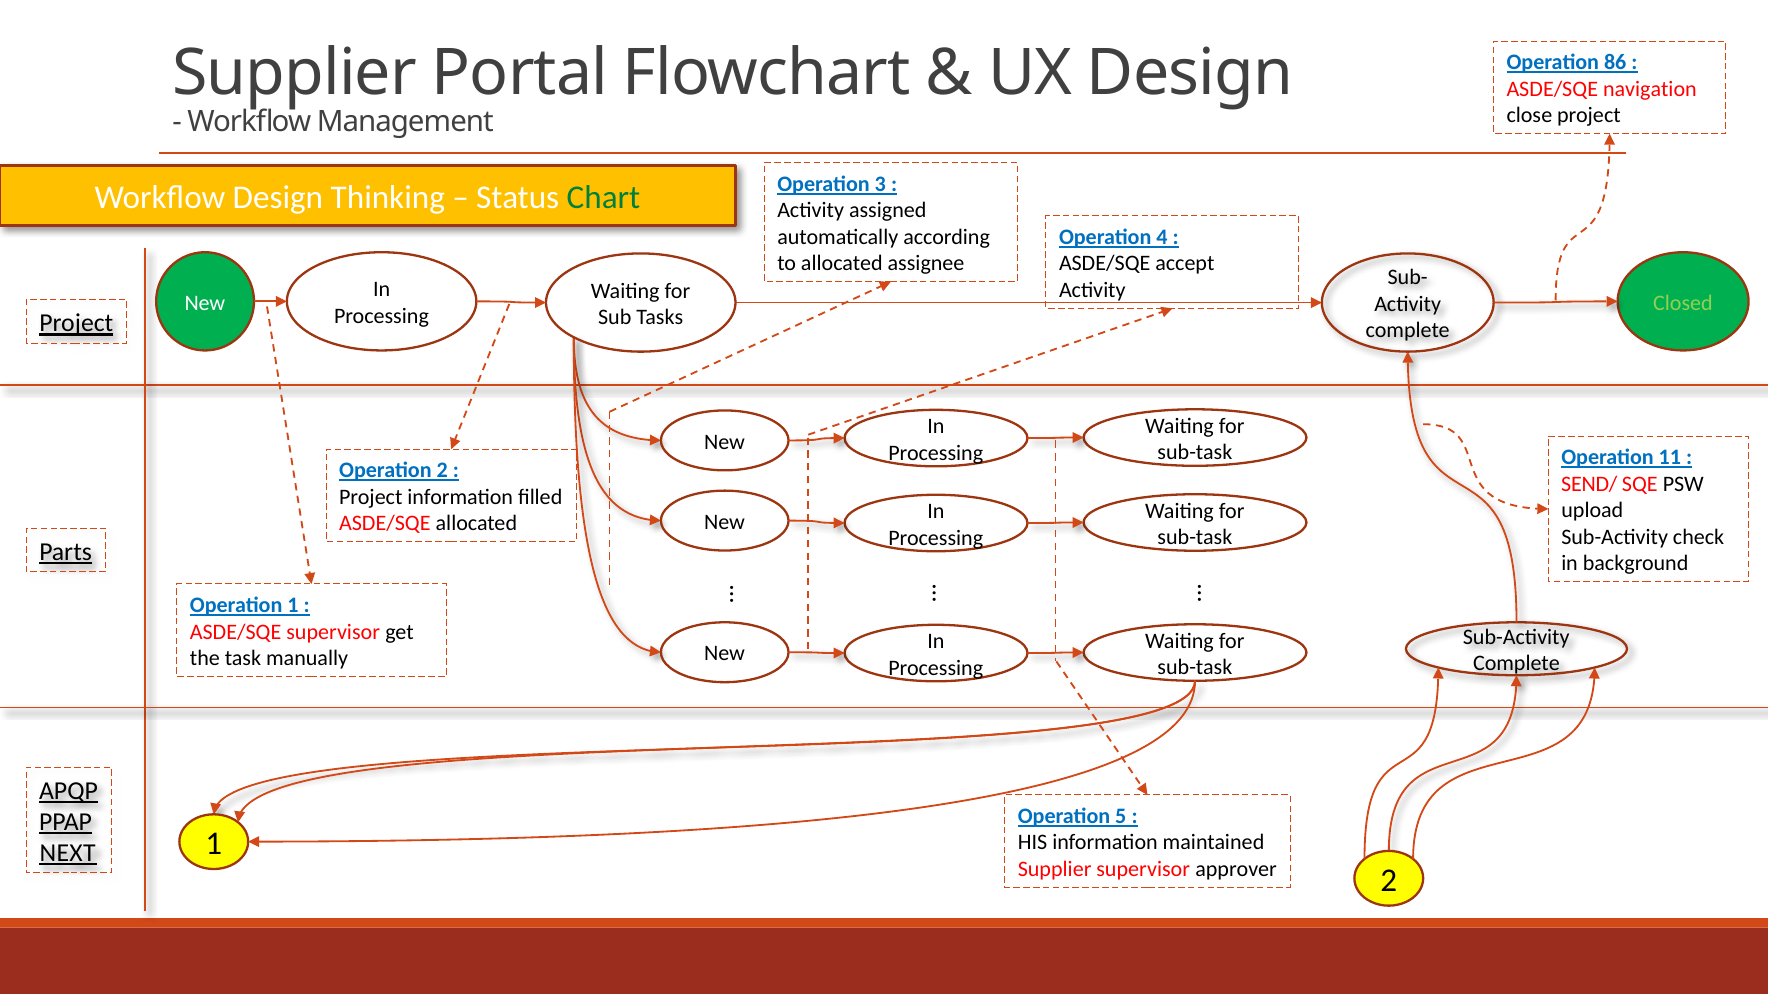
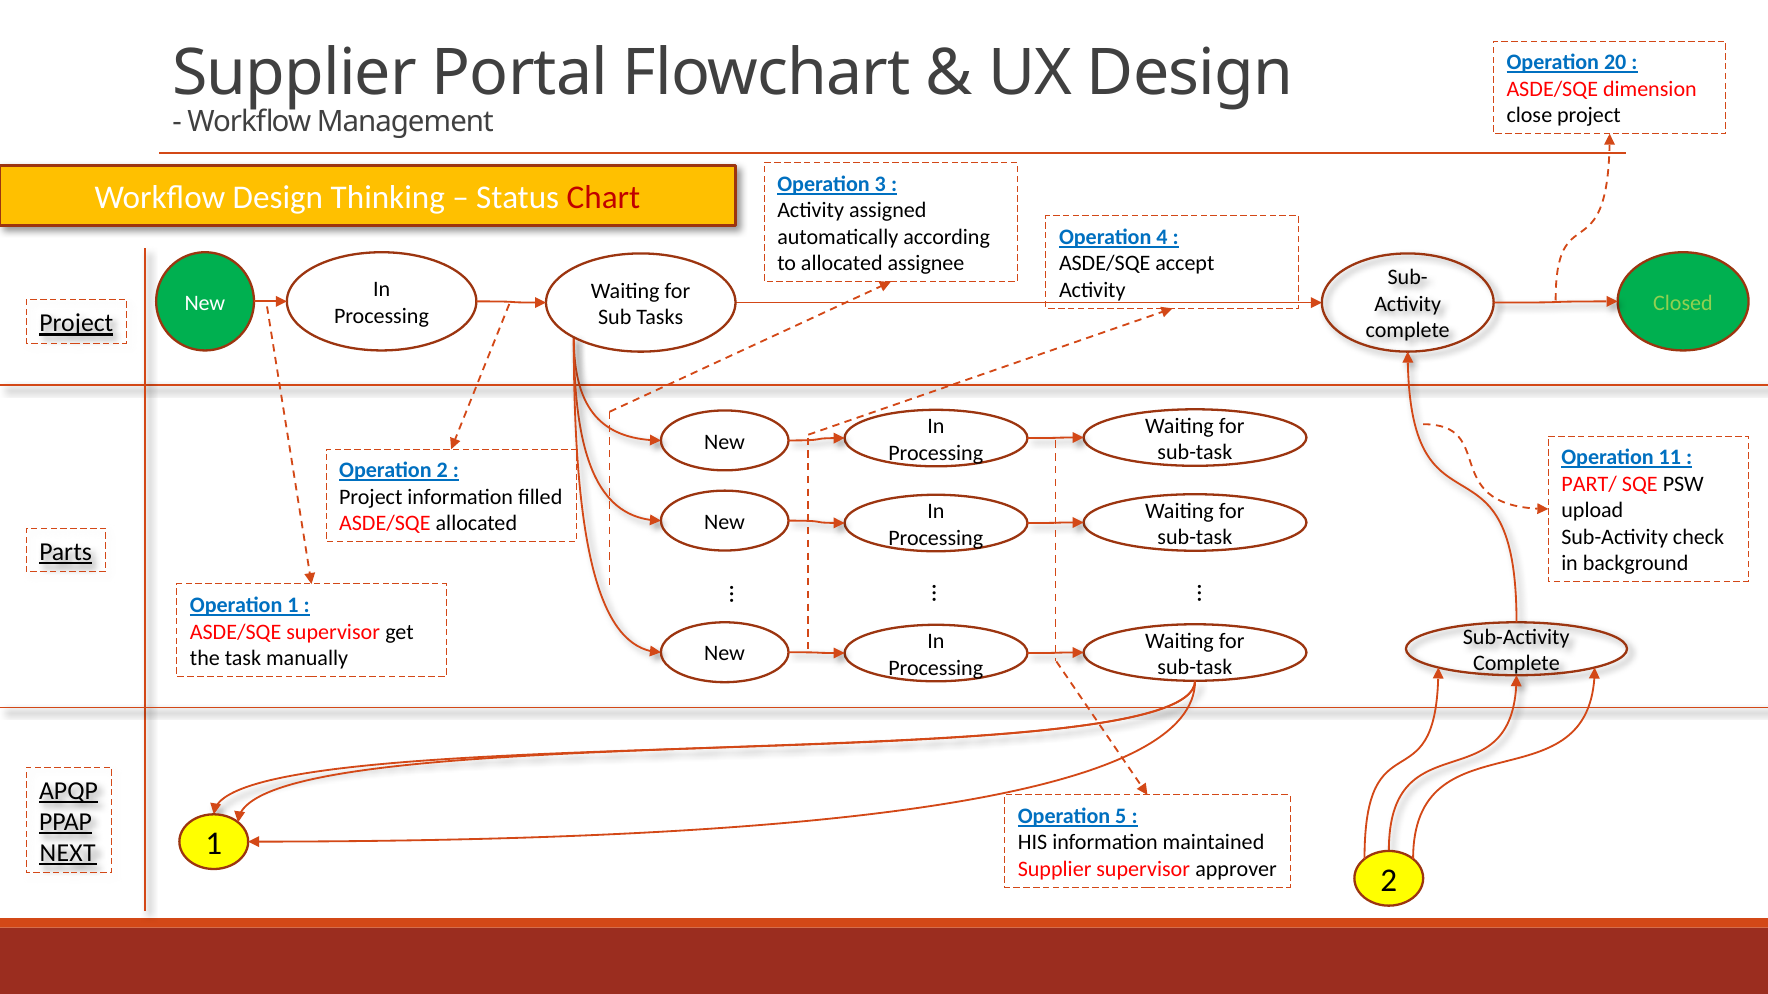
86: 86 -> 20
navigation: navigation -> dimension
Chart colour: green -> red
SEND/: SEND/ -> PART/
